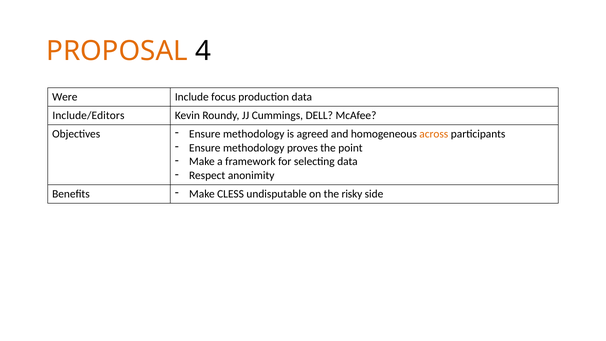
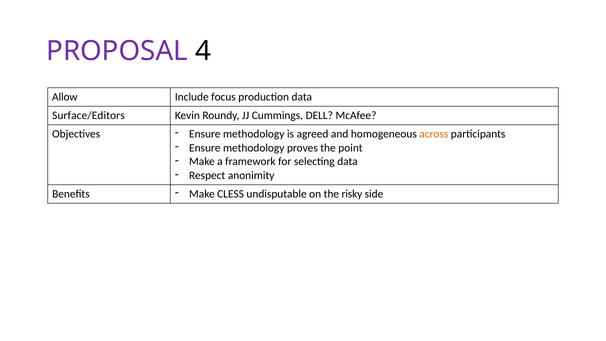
PROPOSAL colour: orange -> purple
Were: Were -> Allow
Include/Editors: Include/Editors -> Surface/Editors
